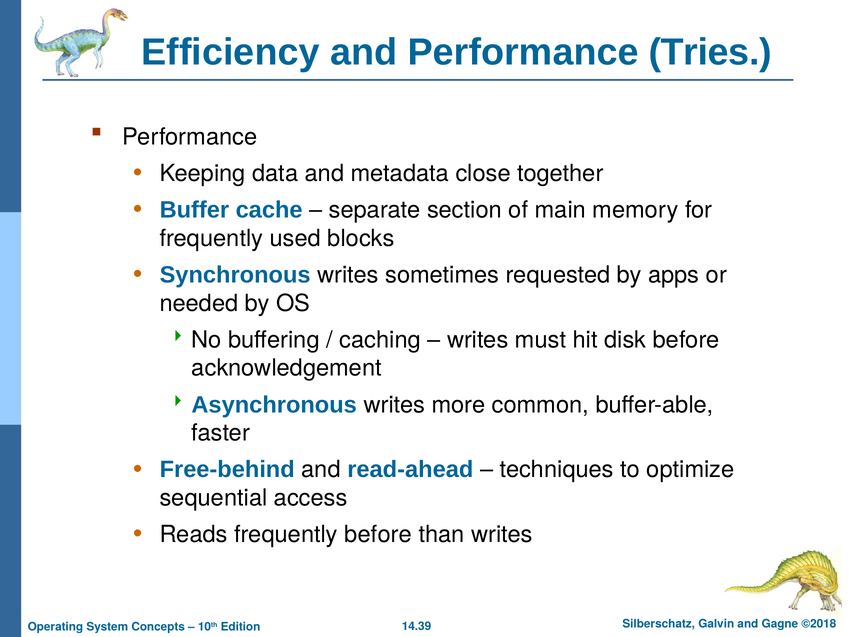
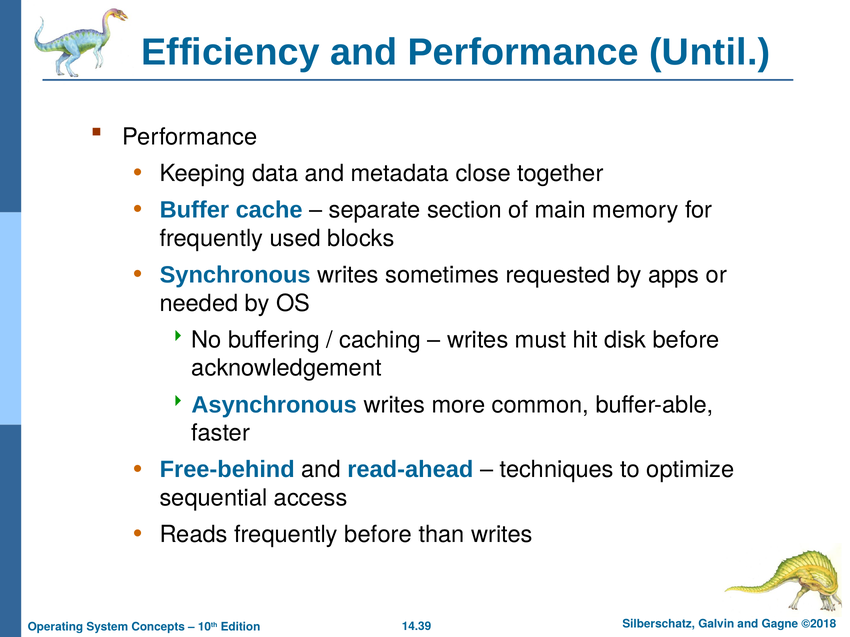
Tries: Tries -> Until
